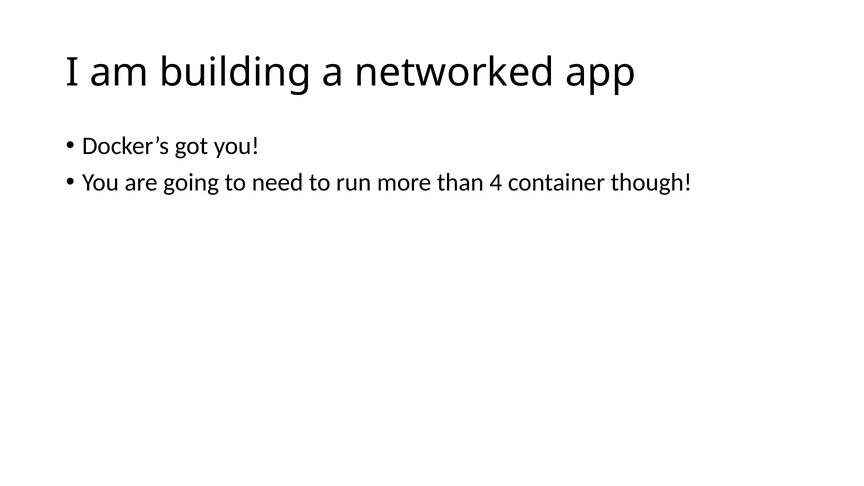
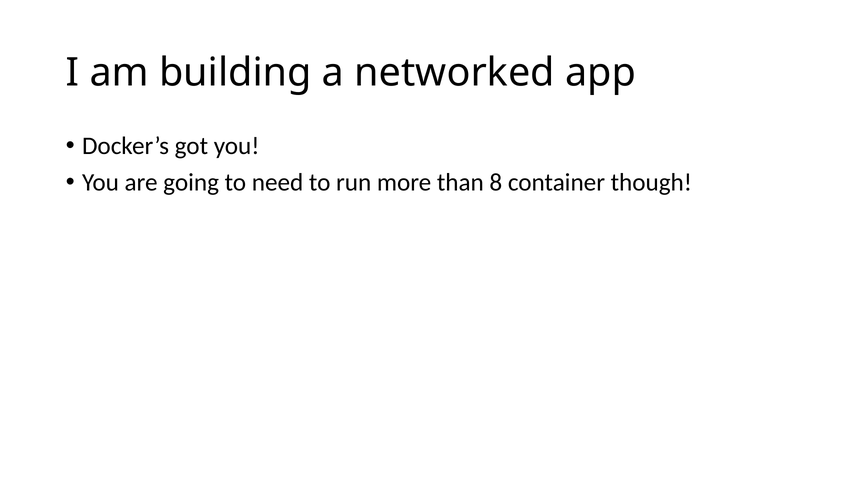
4: 4 -> 8
